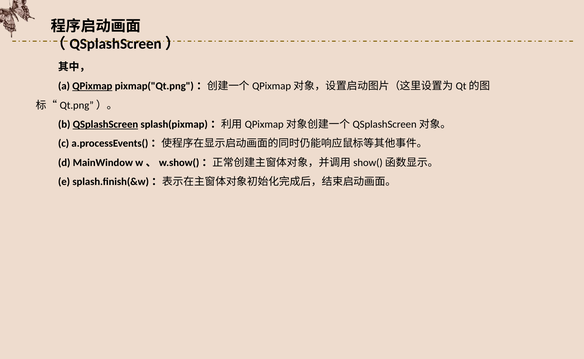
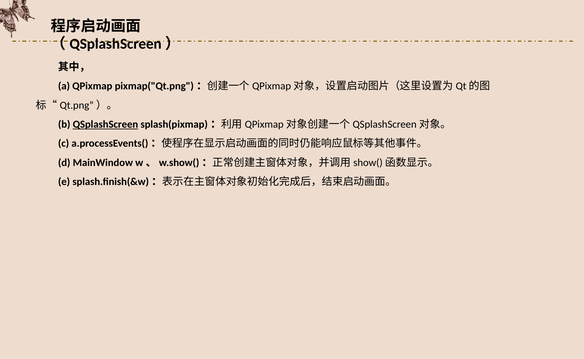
QPixmap underline: present -> none
